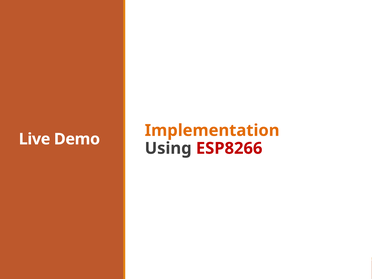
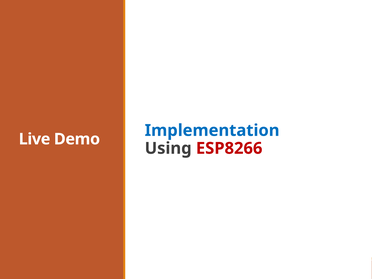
Implementation colour: orange -> blue
